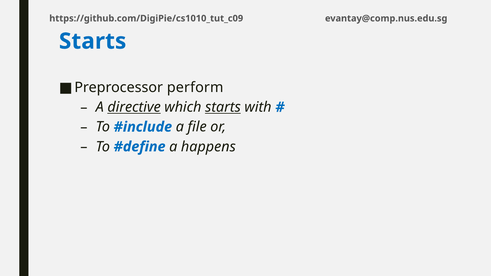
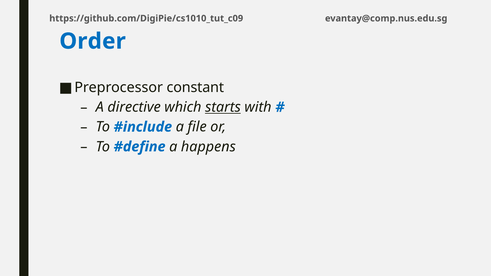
Starts at (93, 41): Starts -> Order
perform: perform -> constant
directive underline: present -> none
